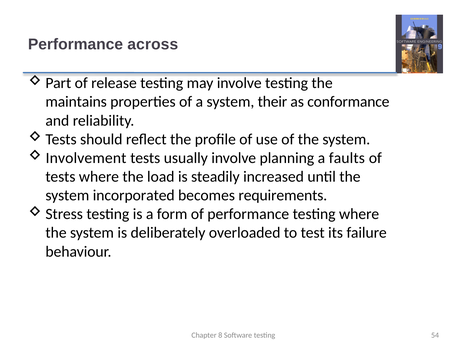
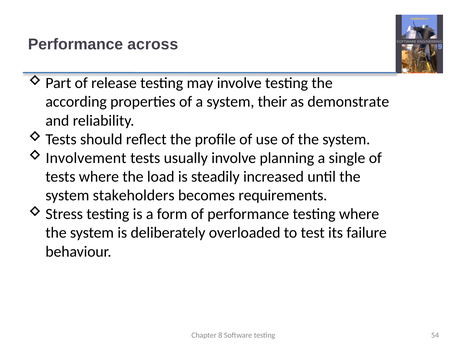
maintains: maintains -> according
conformance: conformance -> demonstrate
faults: faults -> single
incorporated: incorporated -> stakeholders
